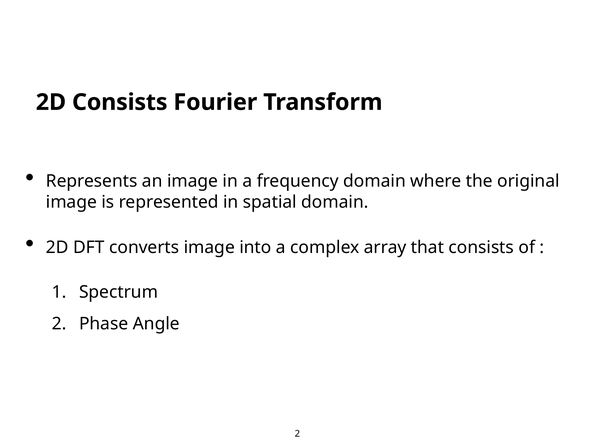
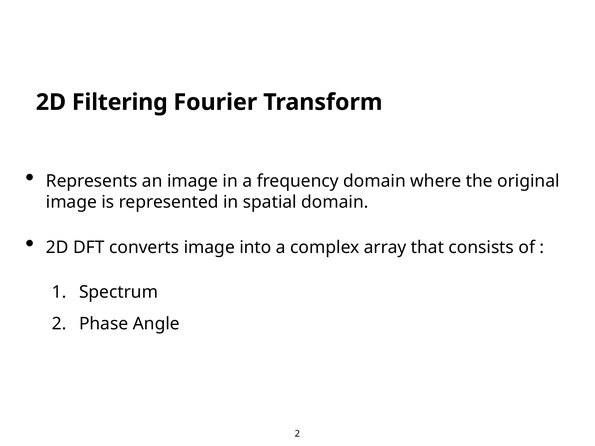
2D Consists: Consists -> Filtering
